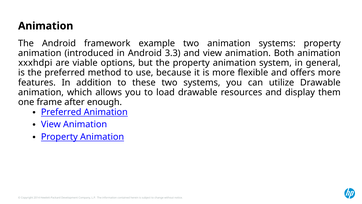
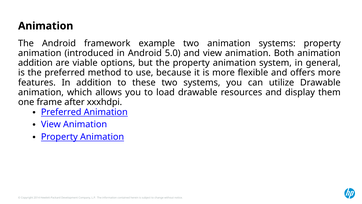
3.3: 3.3 -> 5.0
xxxhdpi at (35, 63): xxxhdpi -> addition
enough: enough -> xxxhdpi
